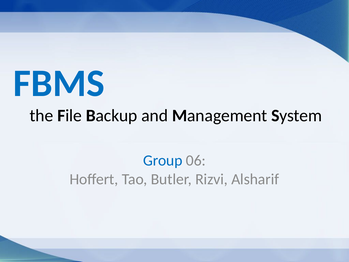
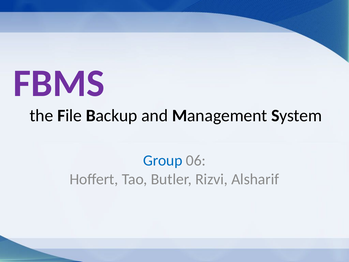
FBMS colour: blue -> purple
